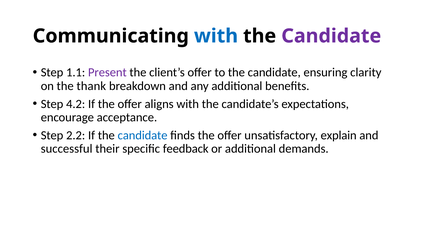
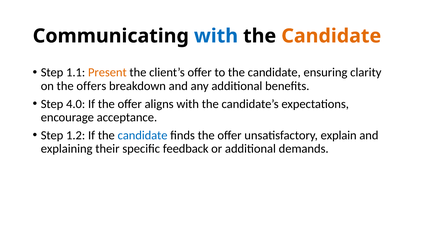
Candidate at (331, 36) colour: purple -> orange
Present colour: purple -> orange
thank: thank -> offers
4.2: 4.2 -> 4.0
2.2: 2.2 -> 1.2
successful: successful -> explaining
